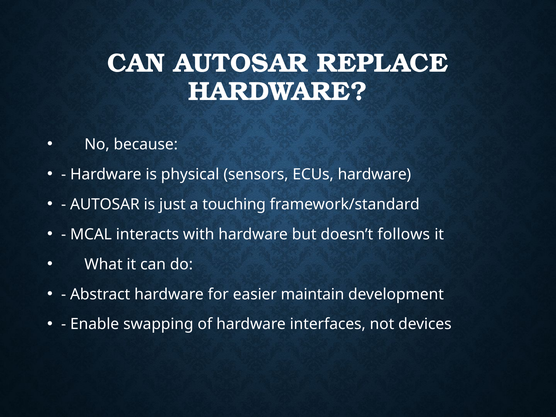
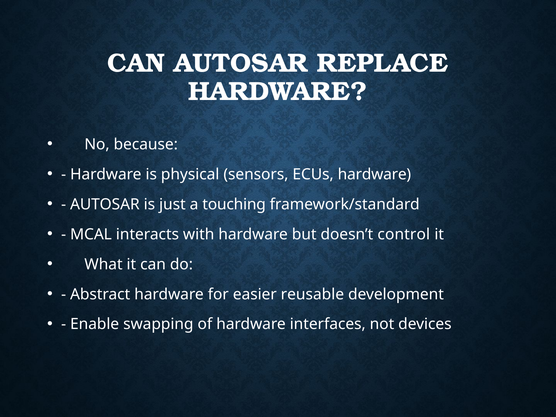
follows: follows -> control
maintain: maintain -> reusable
